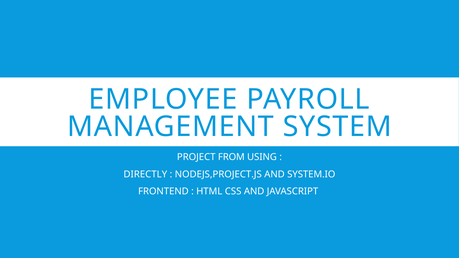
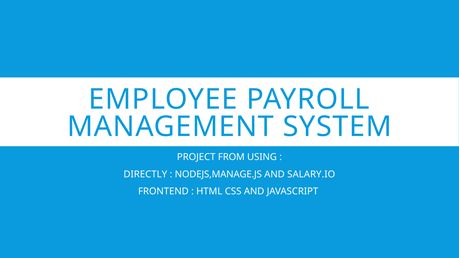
NODEJS,PROJECT.JS: NODEJS,PROJECT.JS -> NODEJS,MANAGE.JS
SYSTEM.IO: SYSTEM.IO -> SALARY.IO
